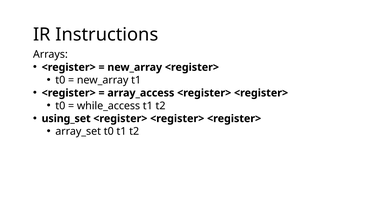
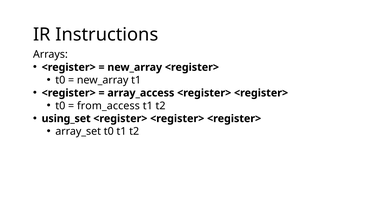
while_access: while_access -> from_access
